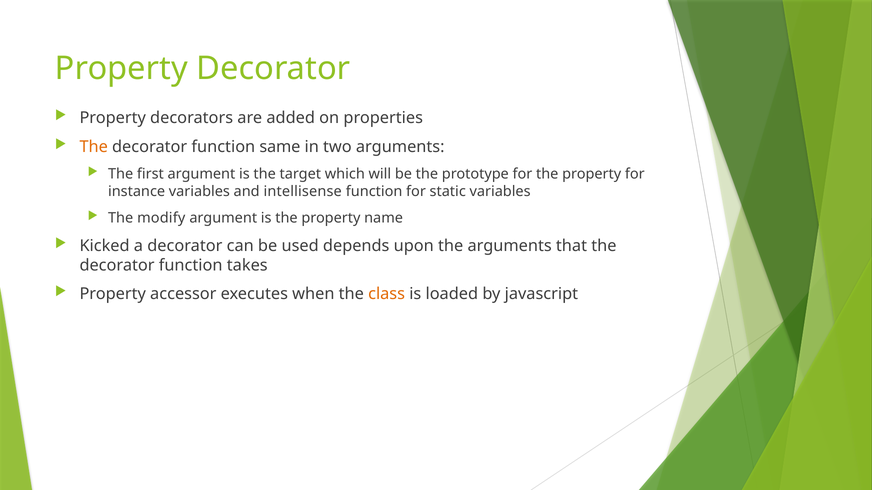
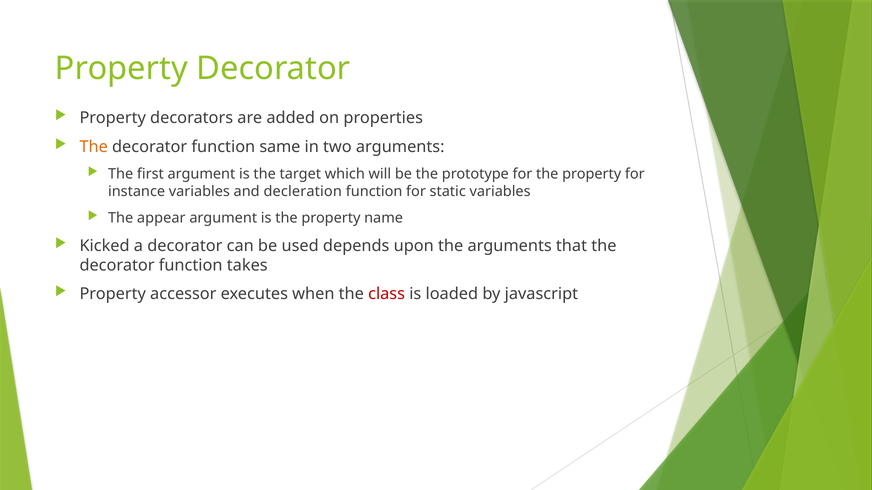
intellisense: intellisense -> decleration
modify: modify -> appear
class colour: orange -> red
